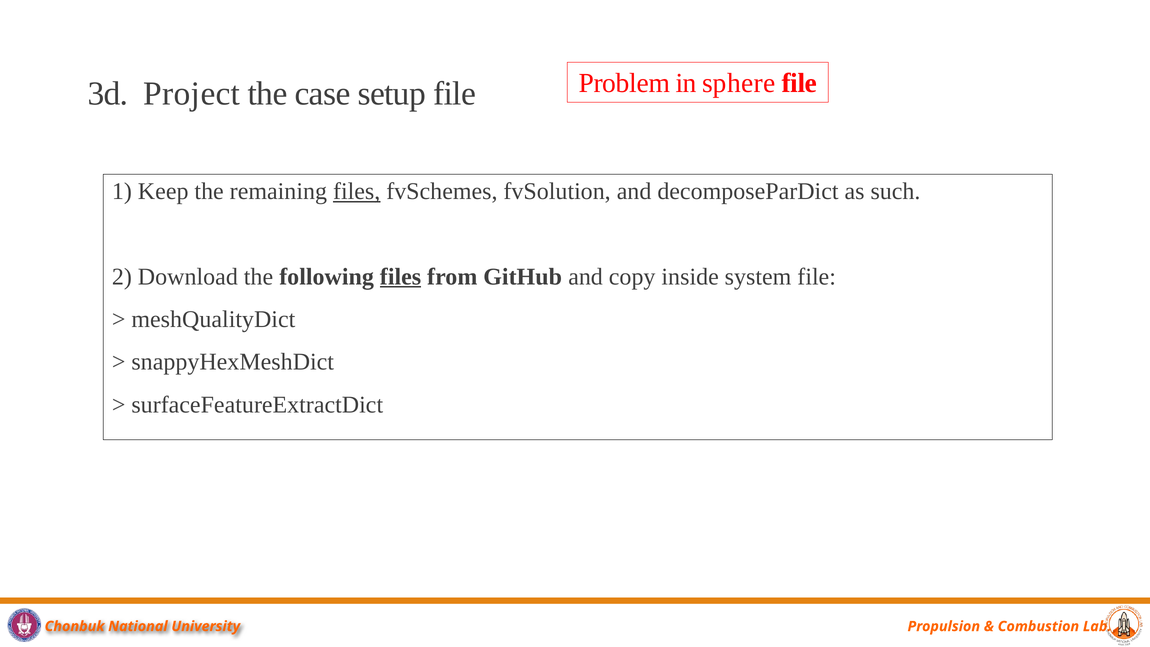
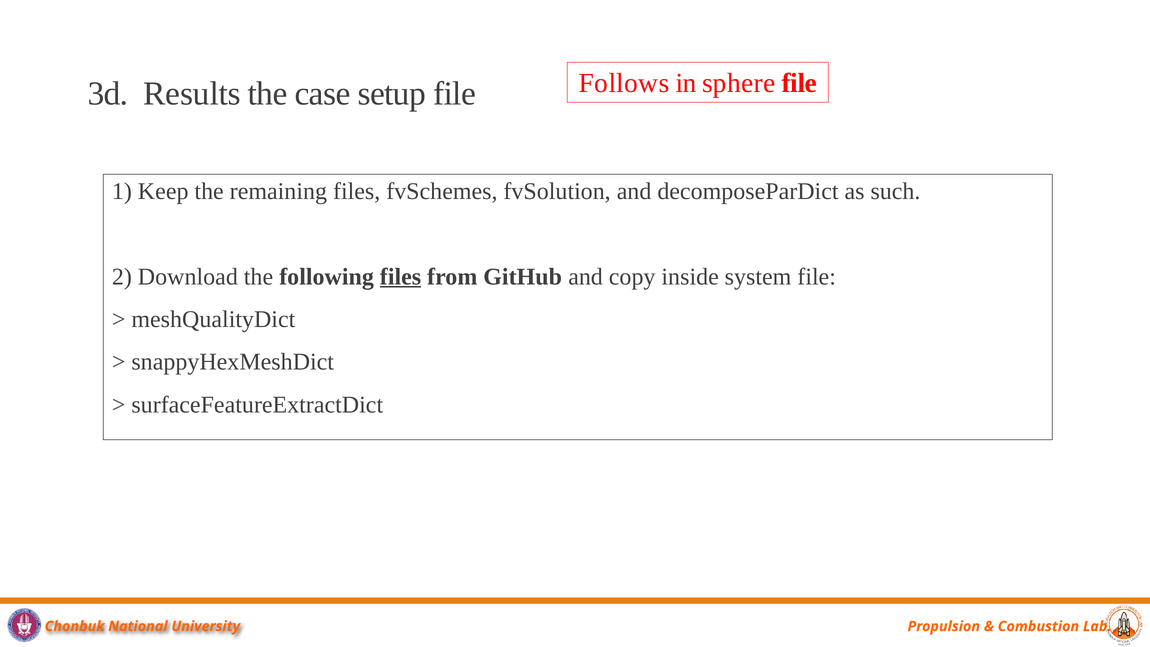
Problem: Problem -> Follows
Project: Project -> Results
files at (357, 191) underline: present -> none
